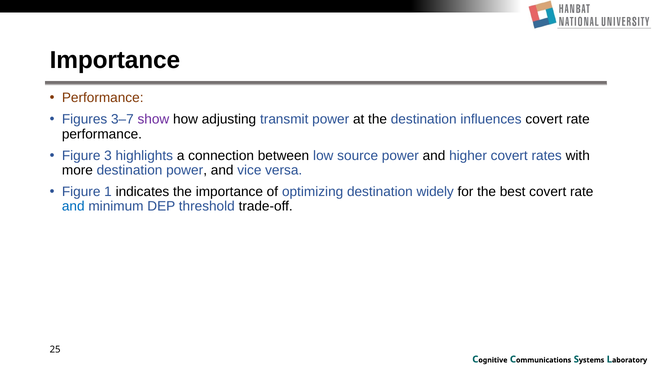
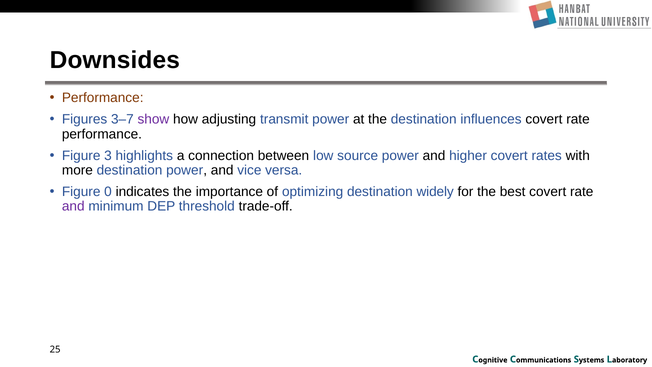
Importance at (115, 60): Importance -> Downsides
1: 1 -> 0
and at (73, 206) colour: blue -> purple
